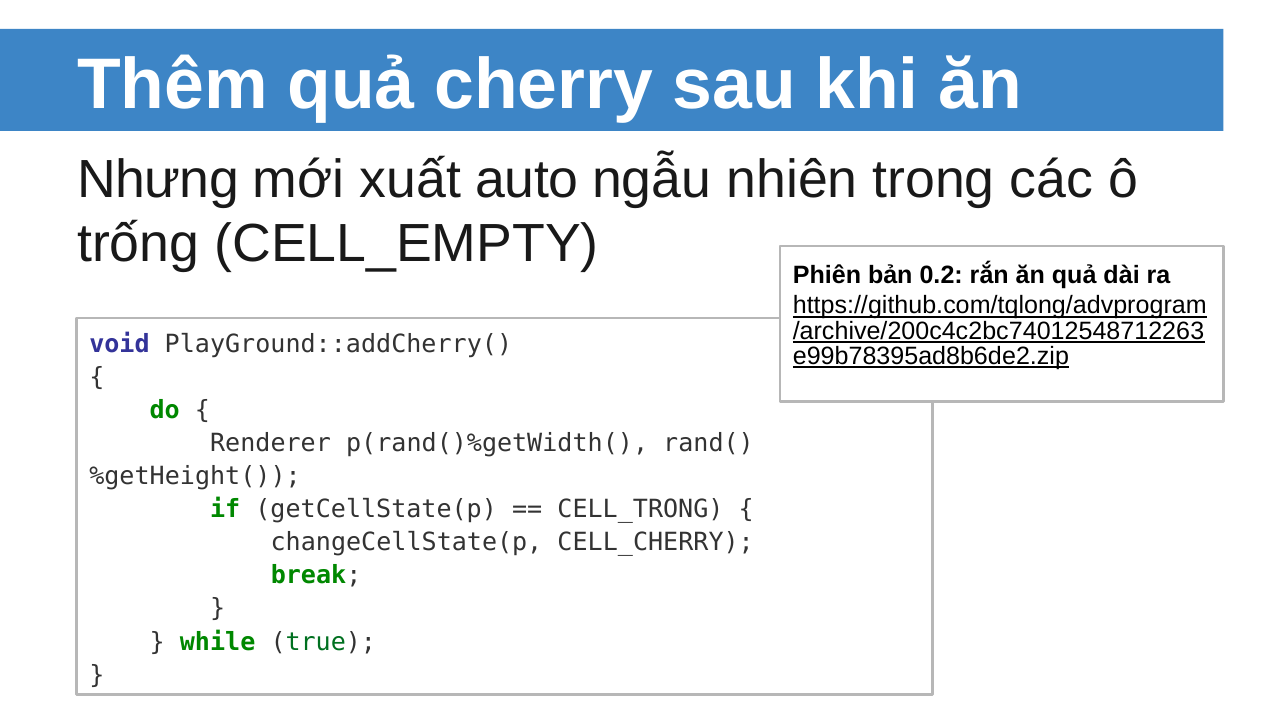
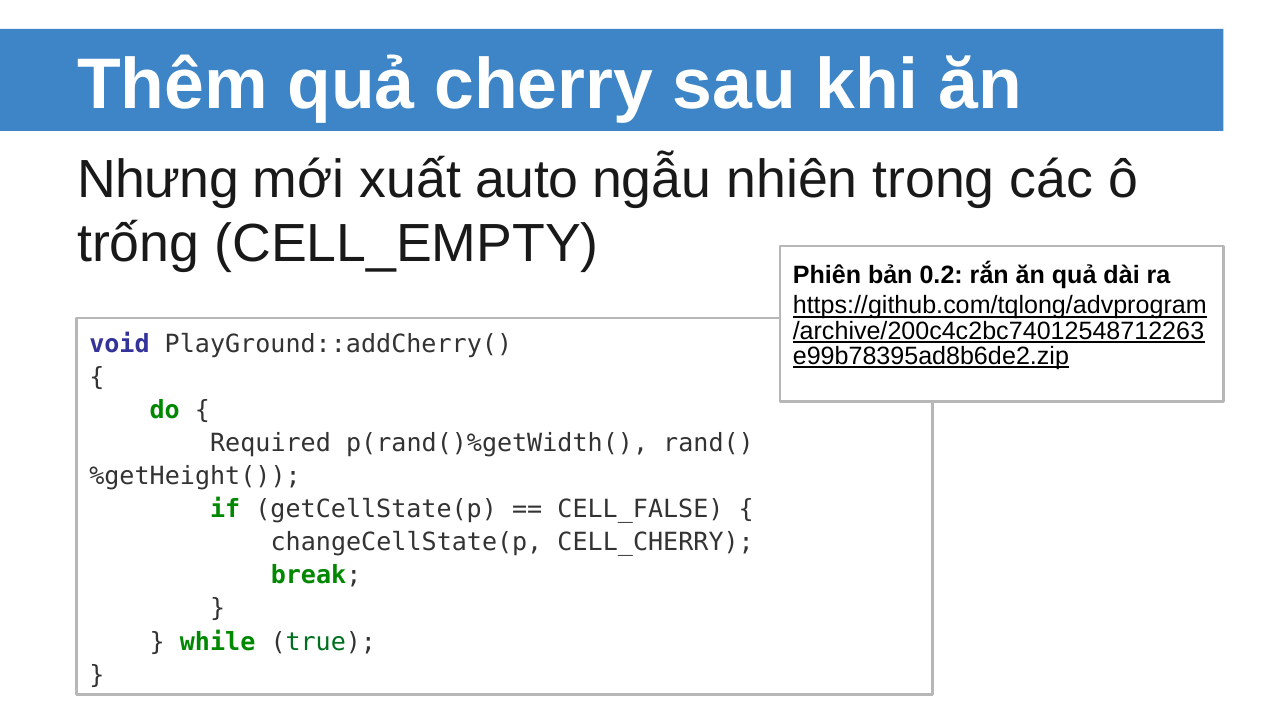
Renderer: Renderer -> Required
CELL_TRONG: CELL_TRONG -> CELL_FALSE
